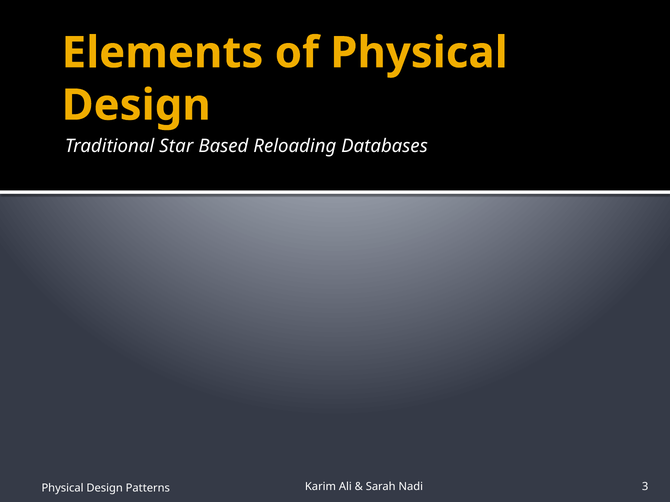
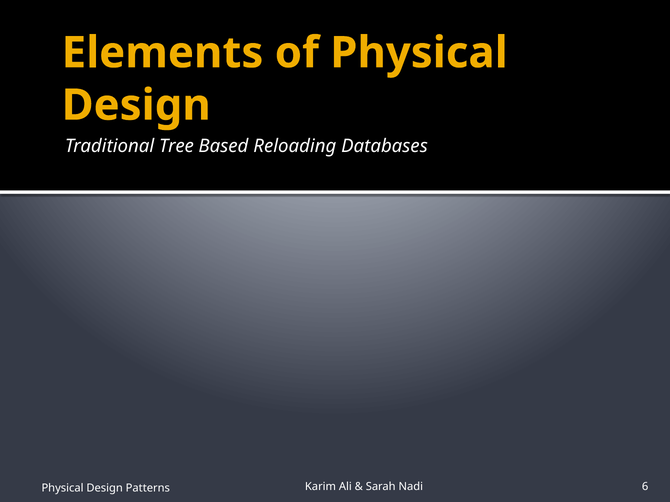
Star: Star -> Tree
3: 3 -> 6
